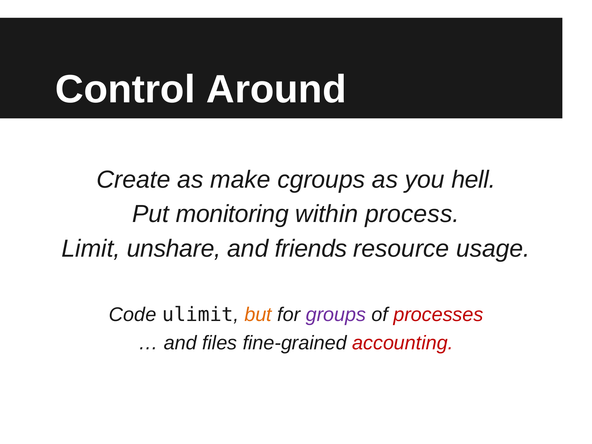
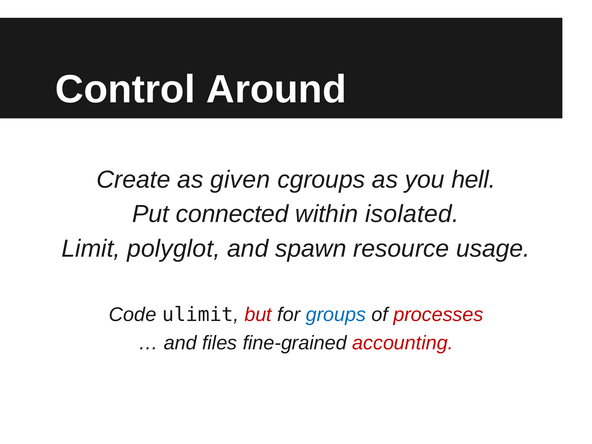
make: make -> given
monitoring: monitoring -> connected
process: process -> isolated
unshare: unshare -> polyglot
friends: friends -> spawn
but colour: orange -> red
groups colour: purple -> blue
